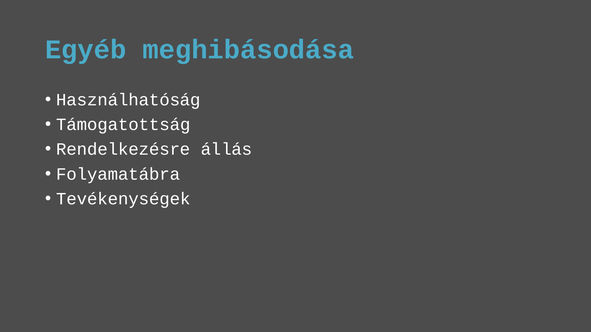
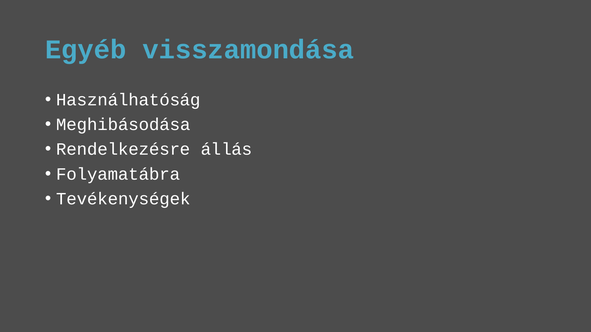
meghibásodása: meghibásodása -> visszamondása
Támogatottság: Támogatottság -> Meghibásodása
